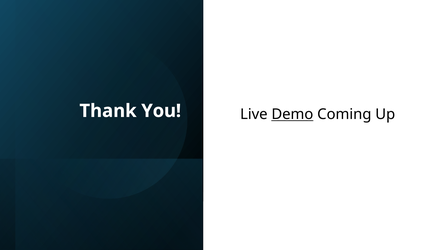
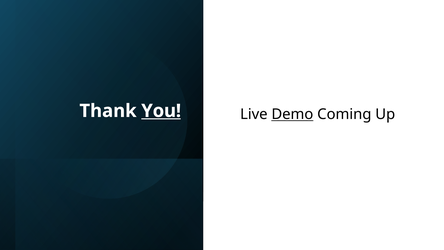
You underline: none -> present
